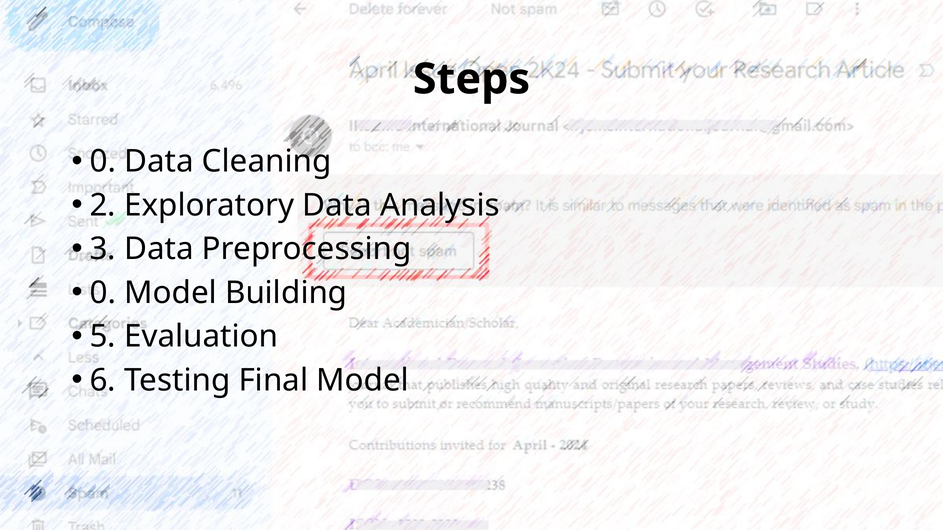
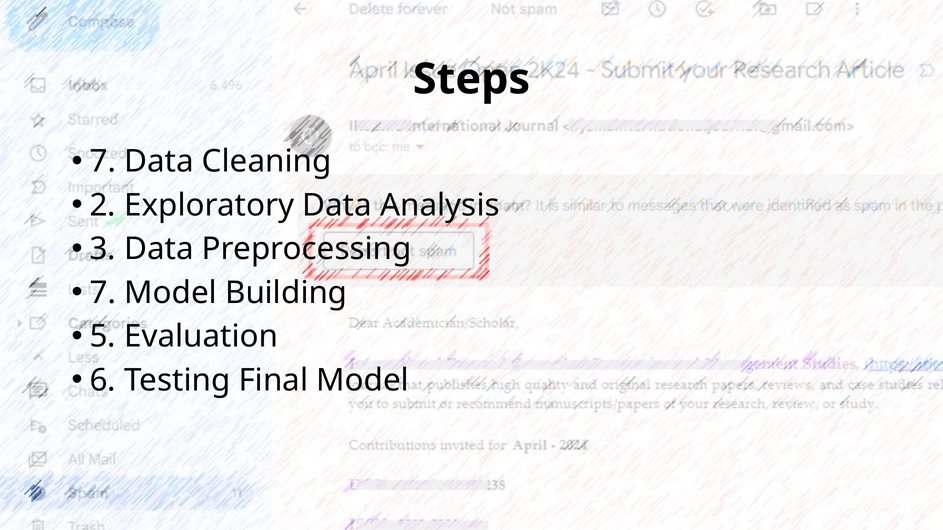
0 at (103, 162): 0 -> 7
0 at (103, 293): 0 -> 7
